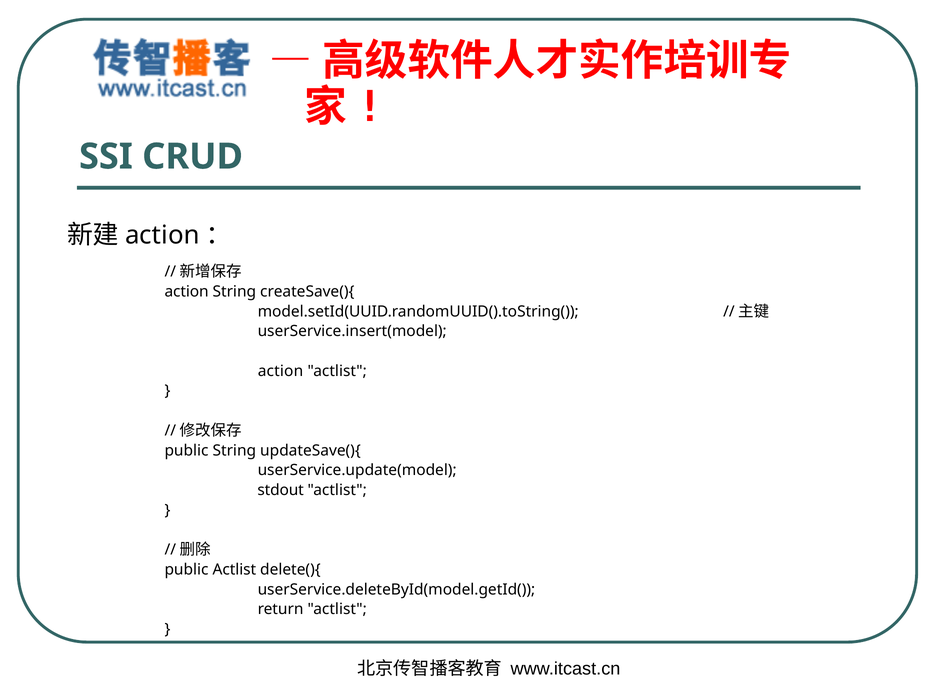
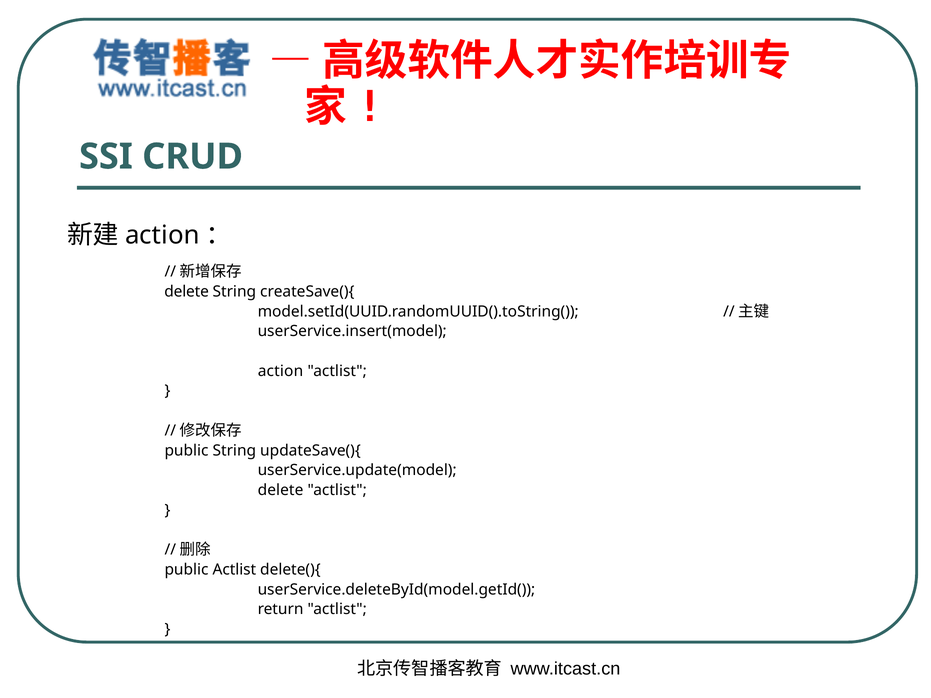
action at (187, 292): action -> delete
stdout at (281, 490): stdout -> delete
